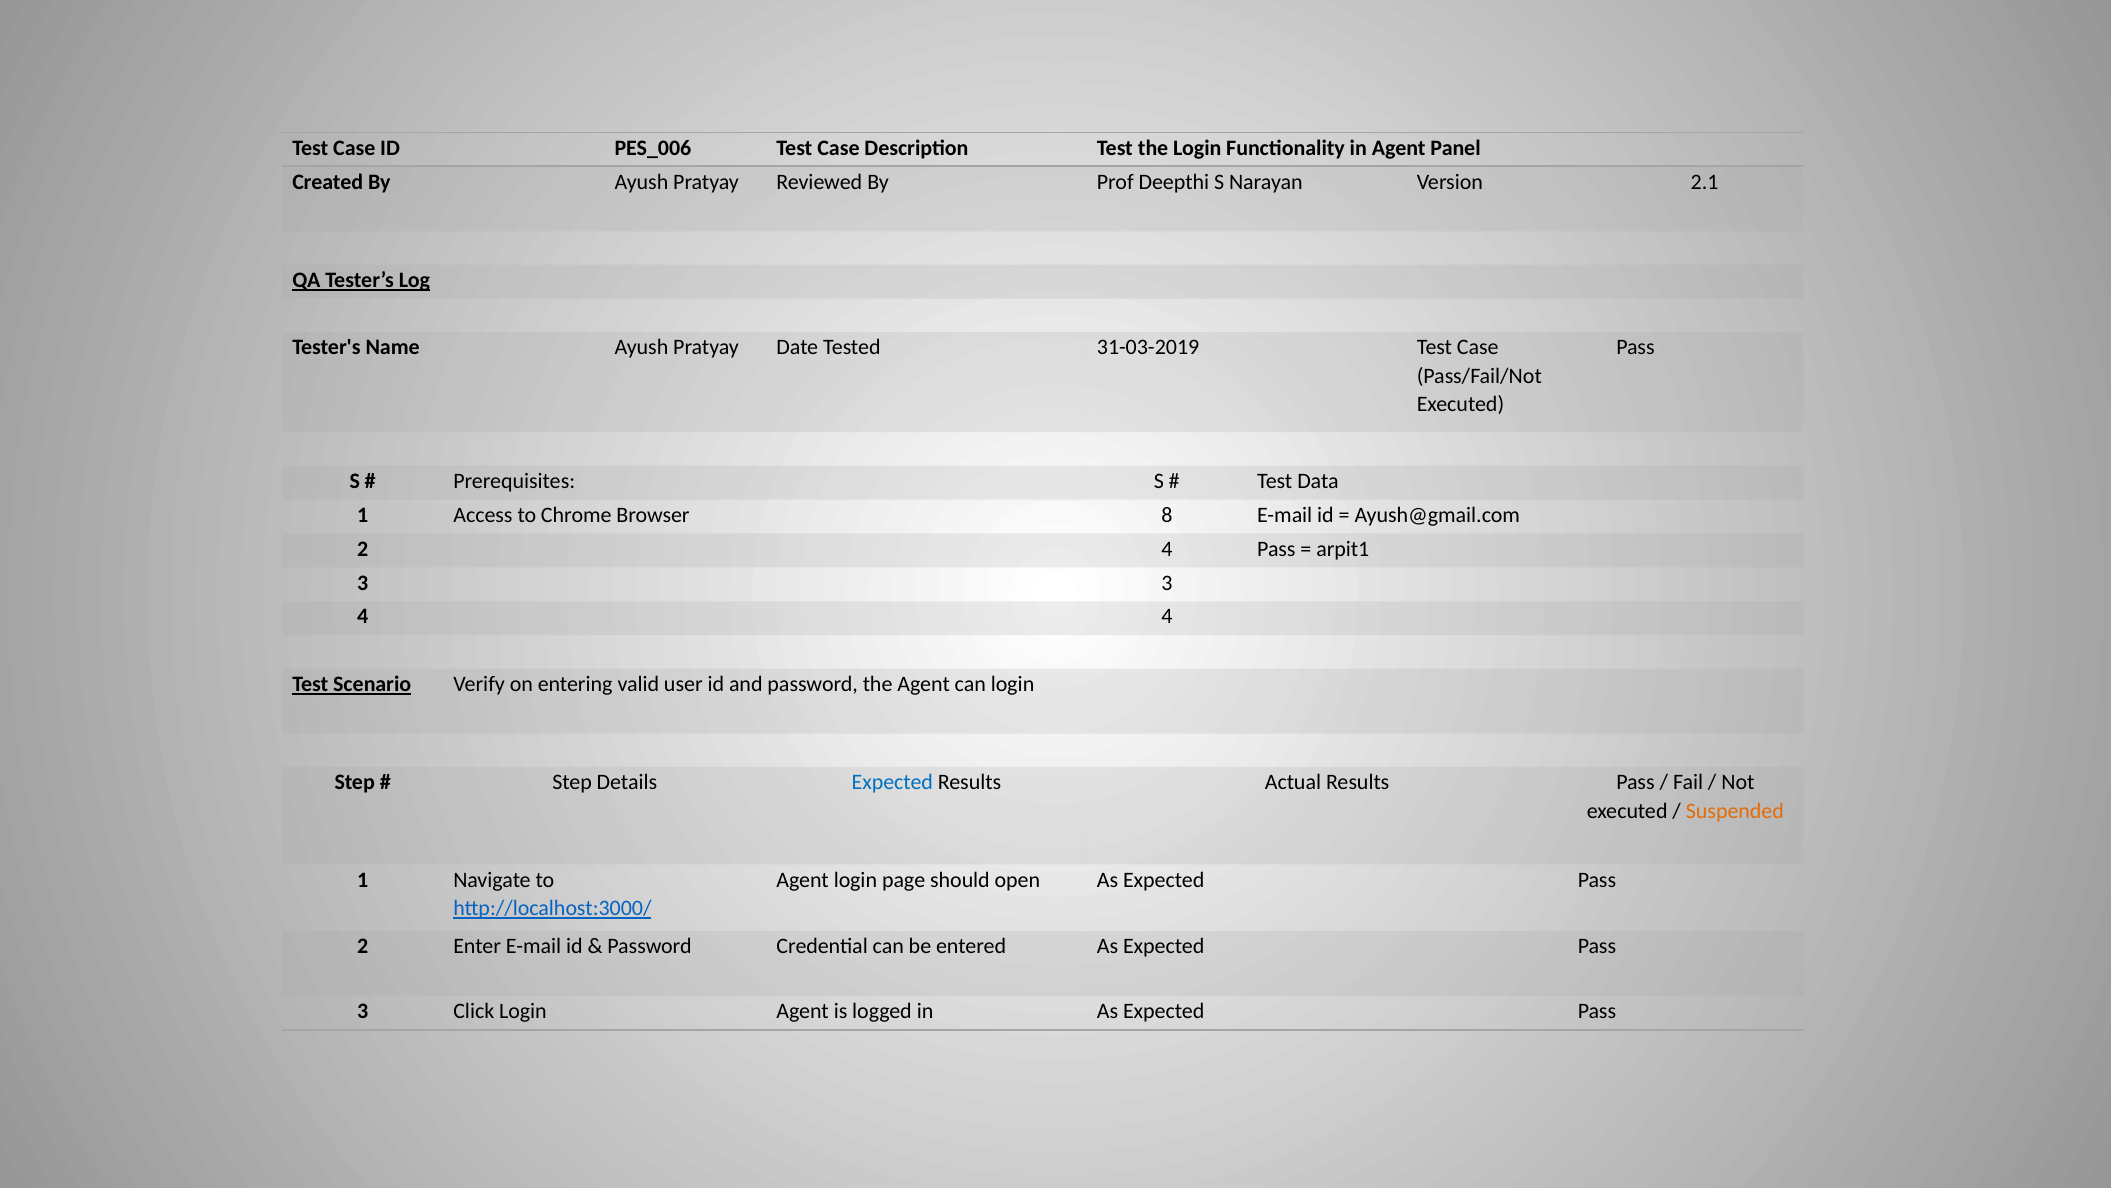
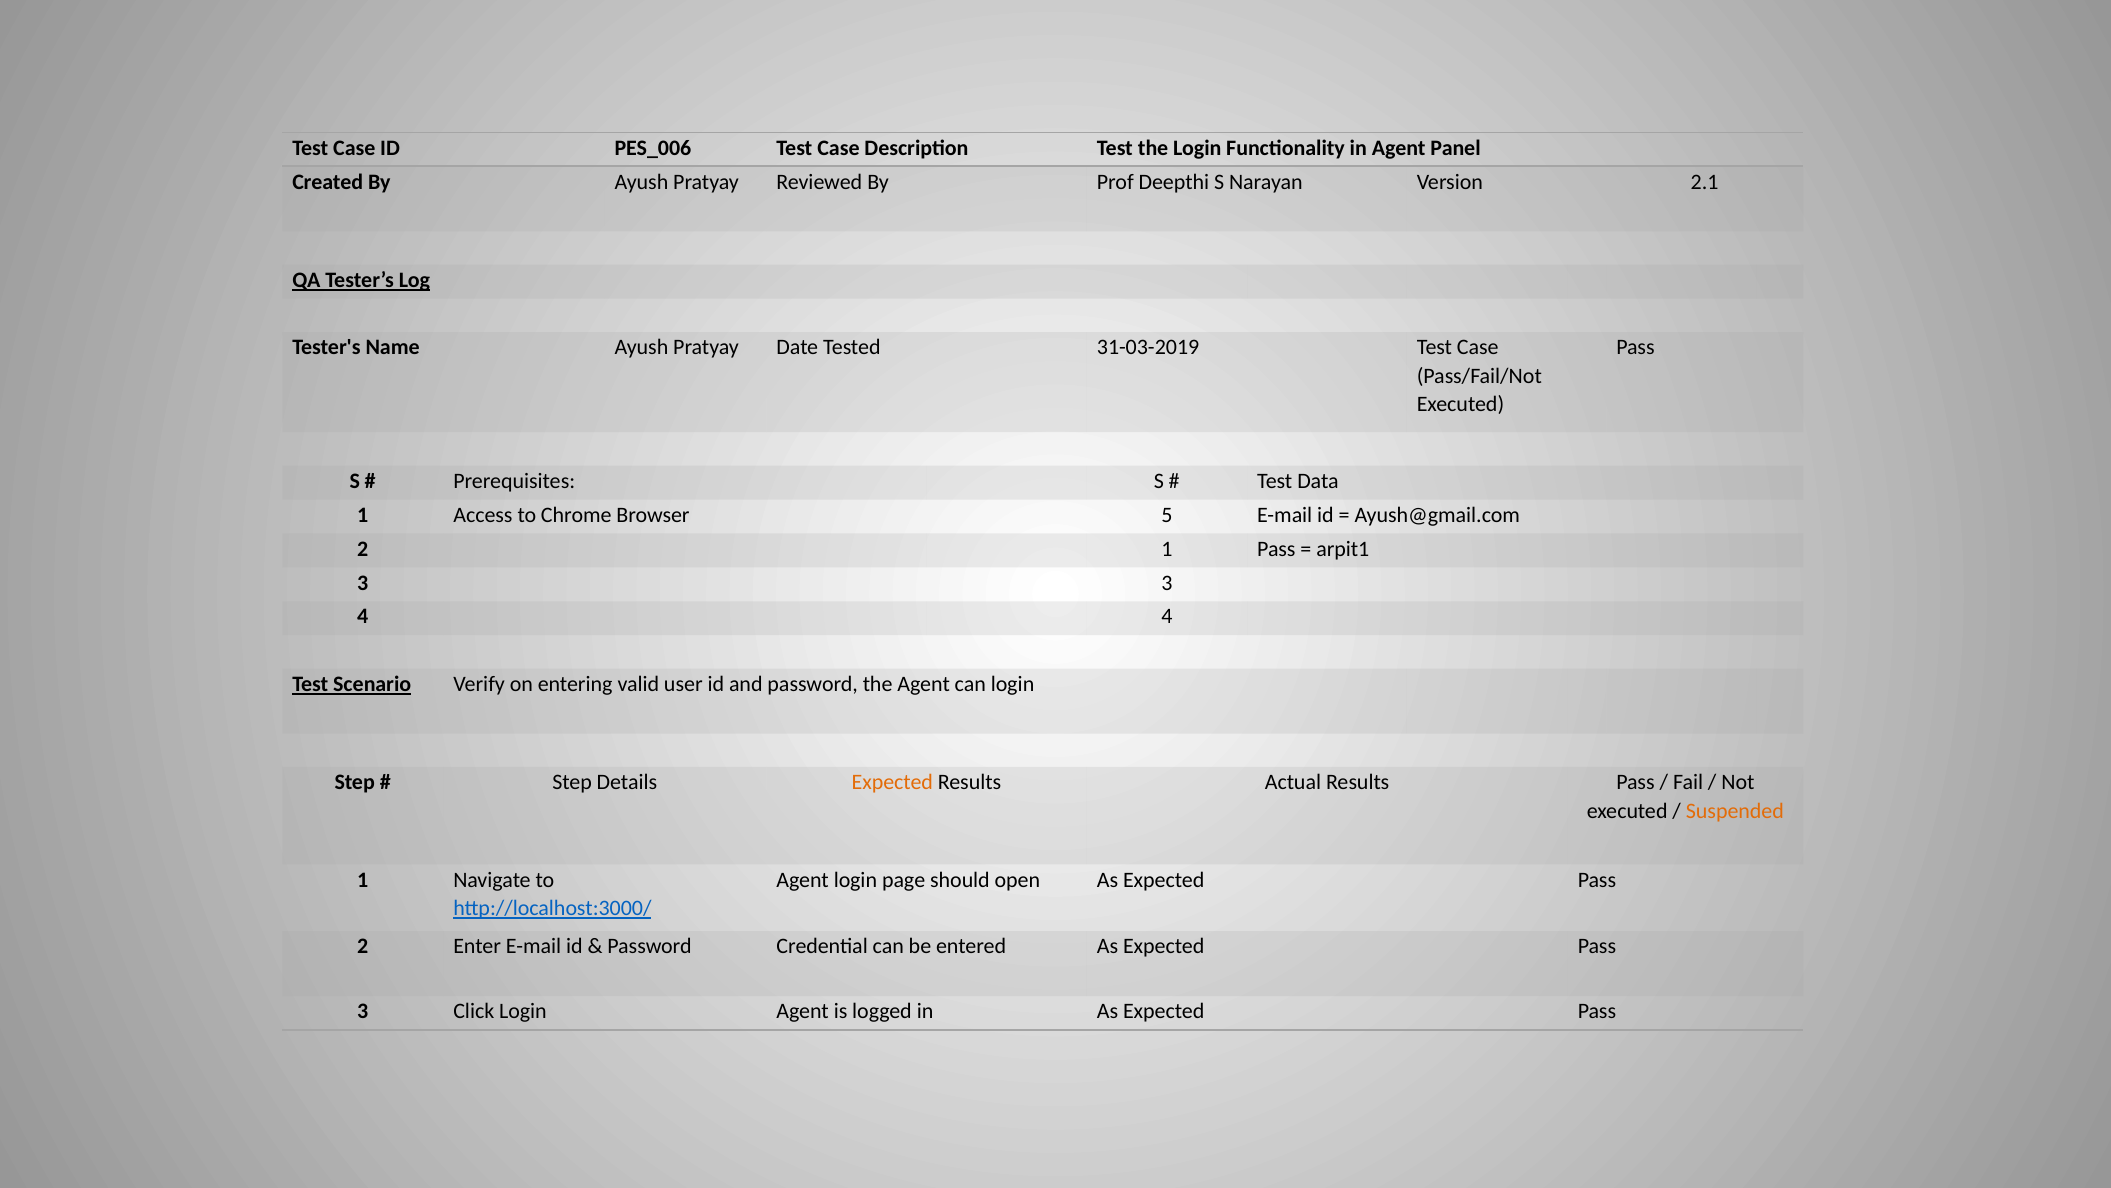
8: 8 -> 5
2 4: 4 -> 1
Expected at (892, 782) colour: blue -> orange
